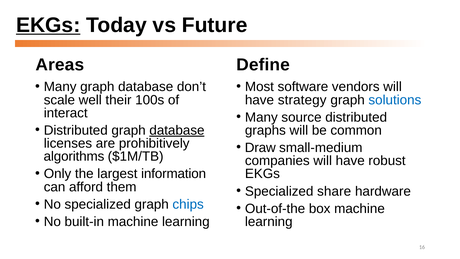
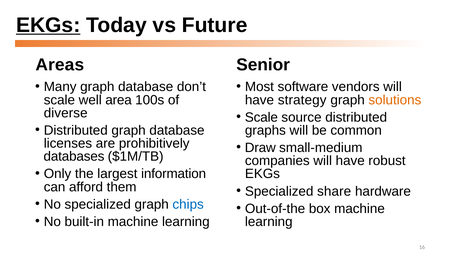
Define: Define -> Senior
their: their -> area
solutions colour: blue -> orange
interact: interact -> diverse
Many at (261, 117): Many -> Scale
database at (177, 130) underline: present -> none
algorithms: algorithms -> databases
